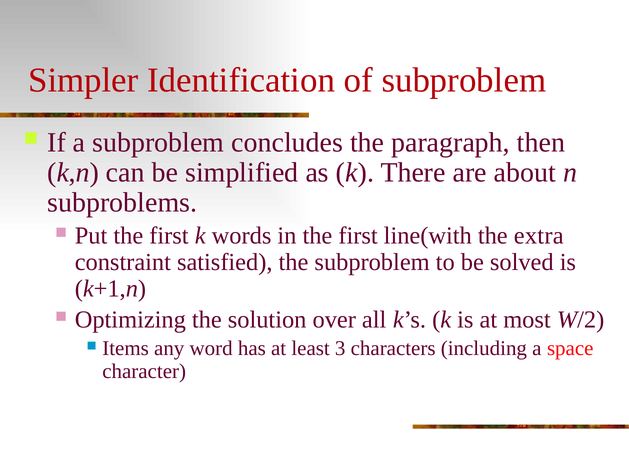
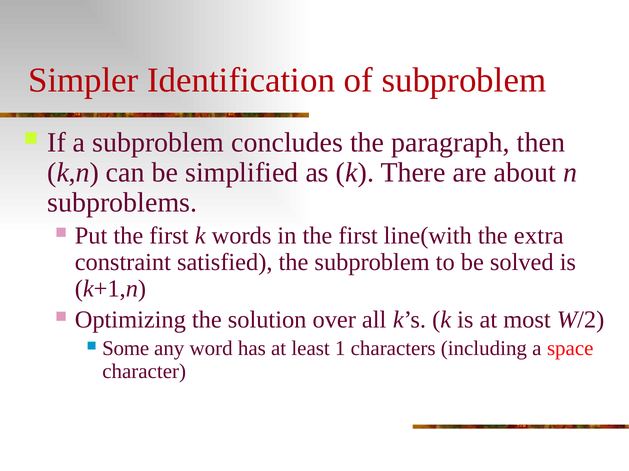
Items: Items -> Some
3: 3 -> 1
